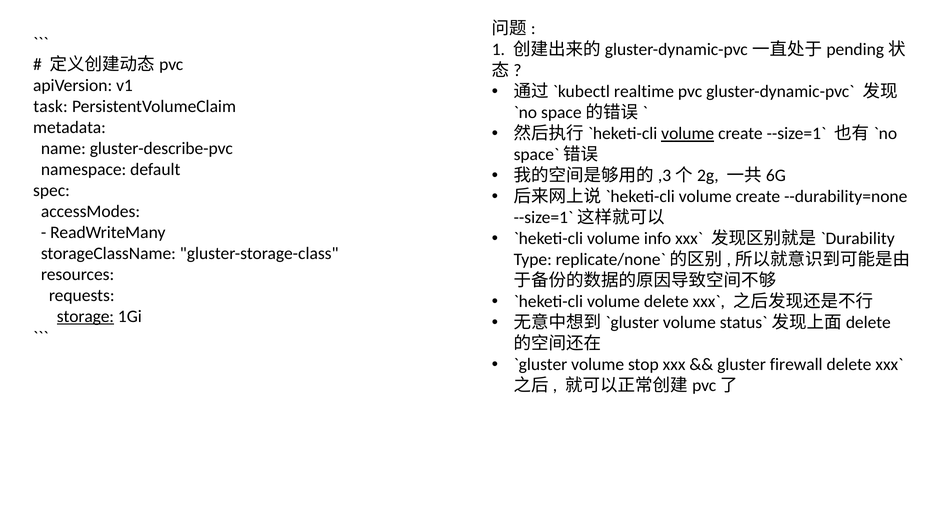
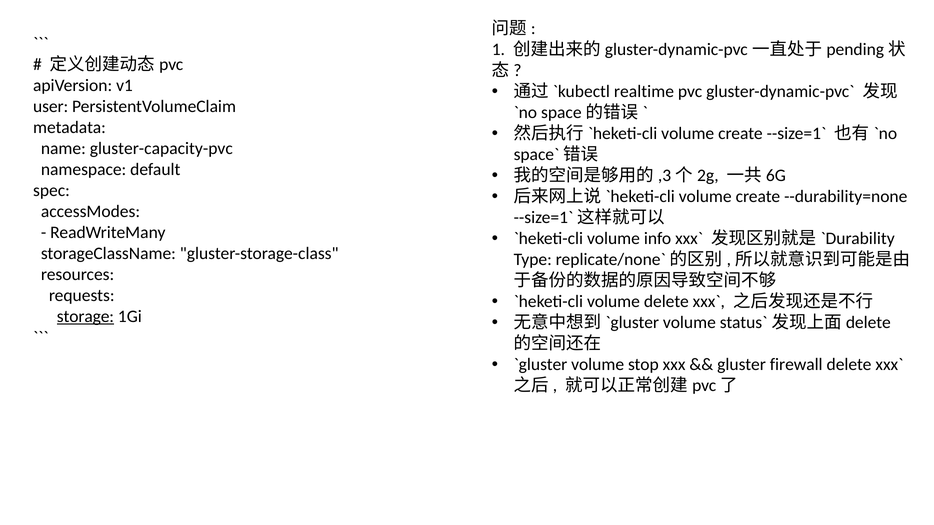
task: task -> user
volume at (688, 134) underline: present -> none
gluster-describe-pvc: gluster-describe-pvc -> gluster-capacity-pvc
